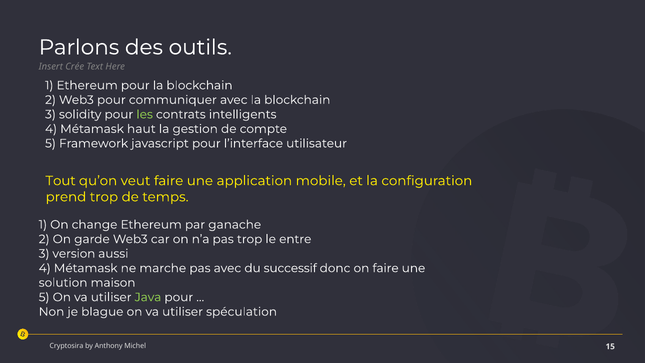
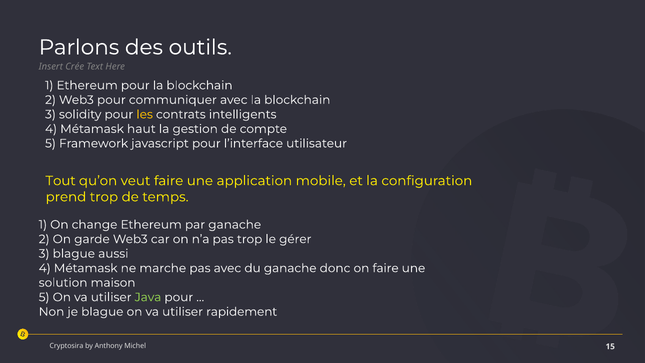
les colour: light green -> yellow
entre: entre -> gérer
3 version: version -> blague
du successif: successif -> ganache
spéculation: spéculation -> rapidement
